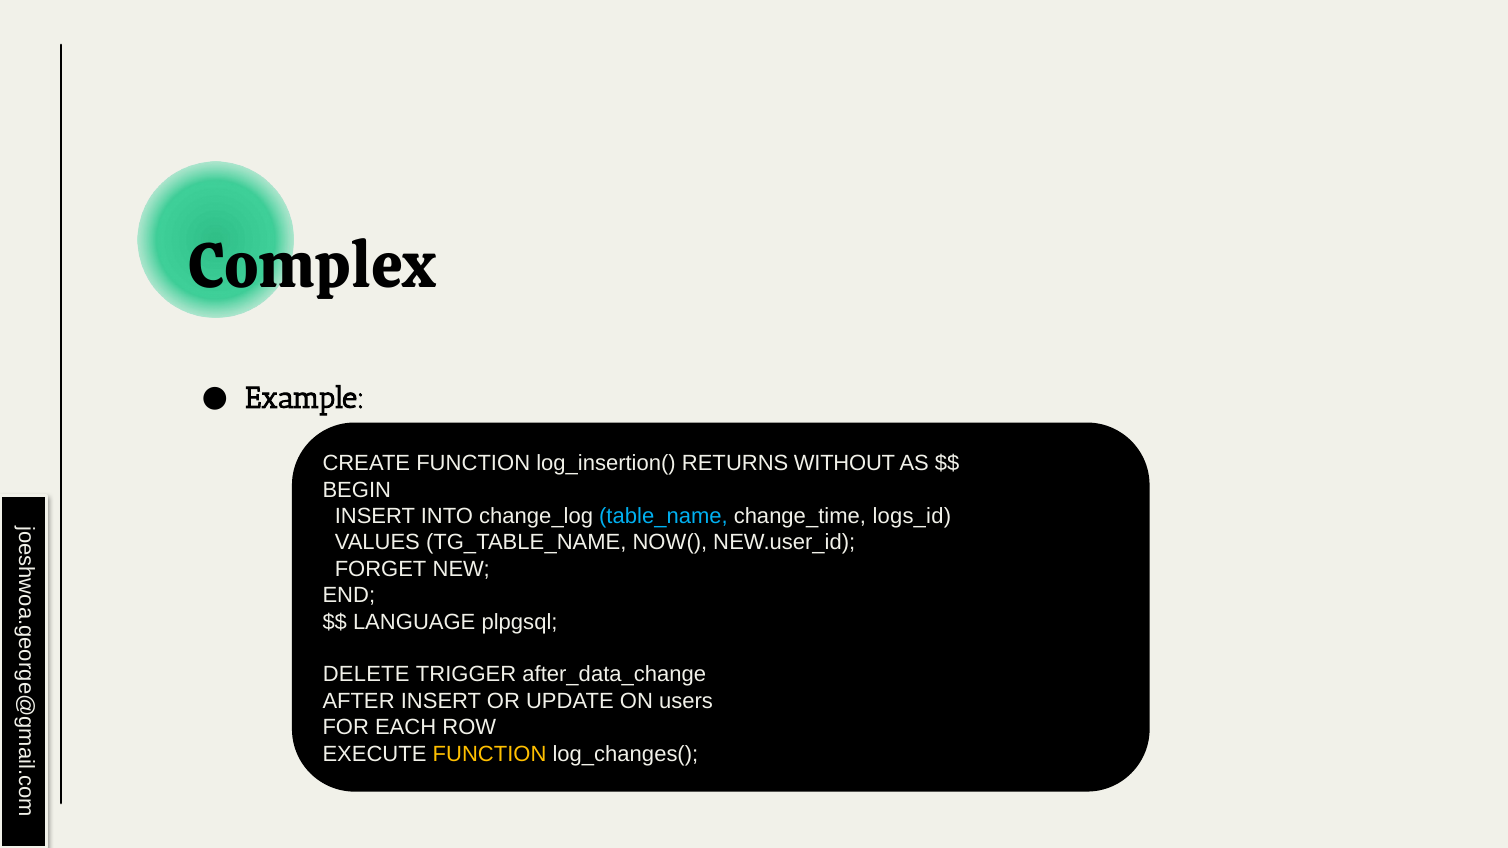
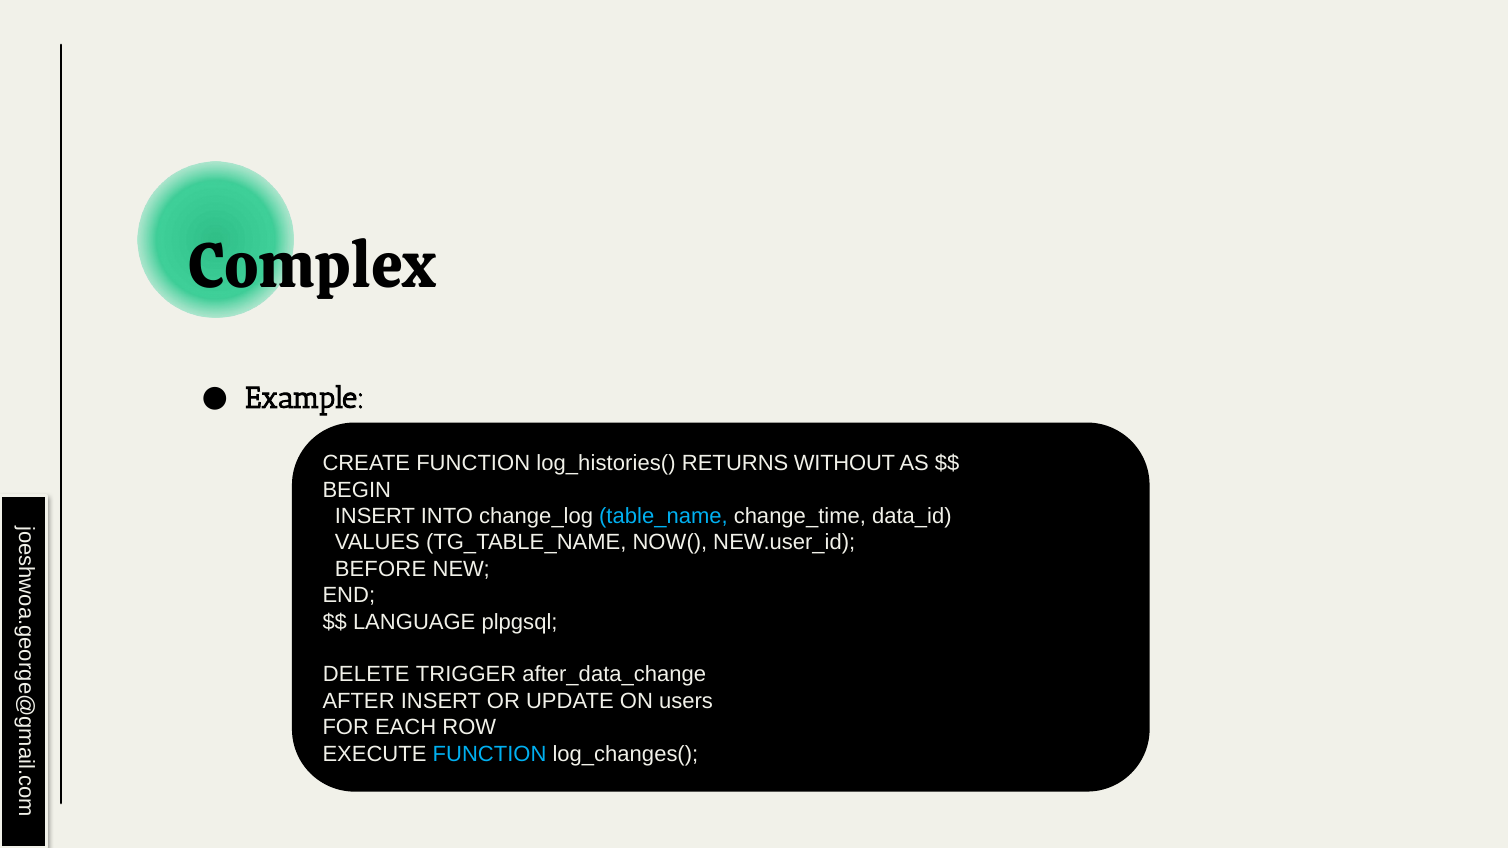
log_insertion(: log_insertion( -> log_histories(
logs_id: logs_id -> data_id
FORGET: FORGET -> BEFORE
FUNCTION at (490, 754) colour: yellow -> light blue
